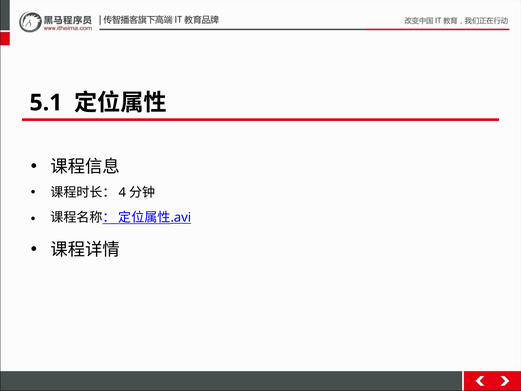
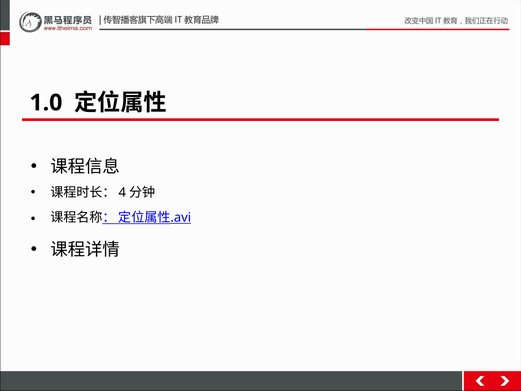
5.1: 5.1 -> 1.0
